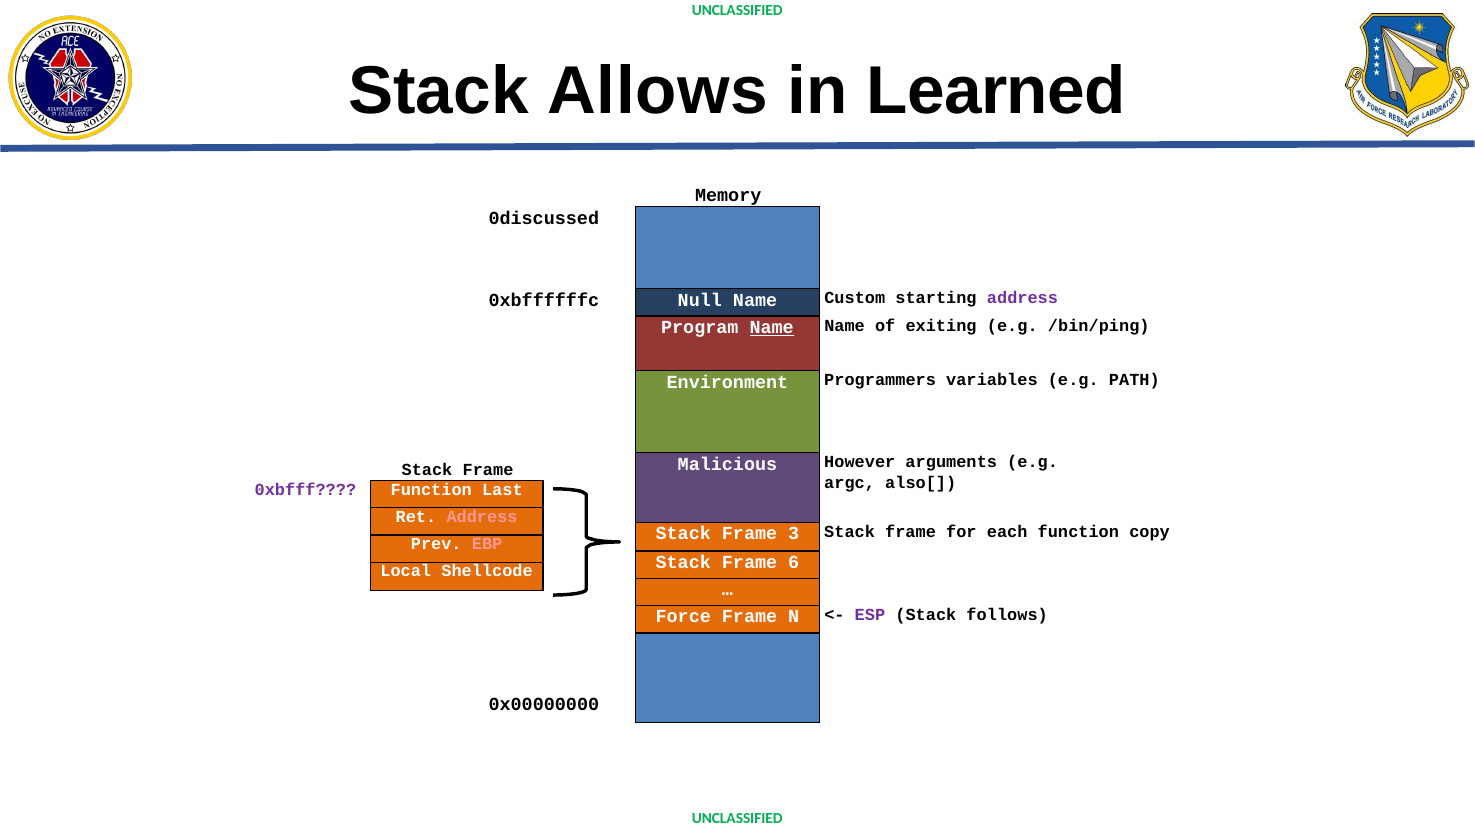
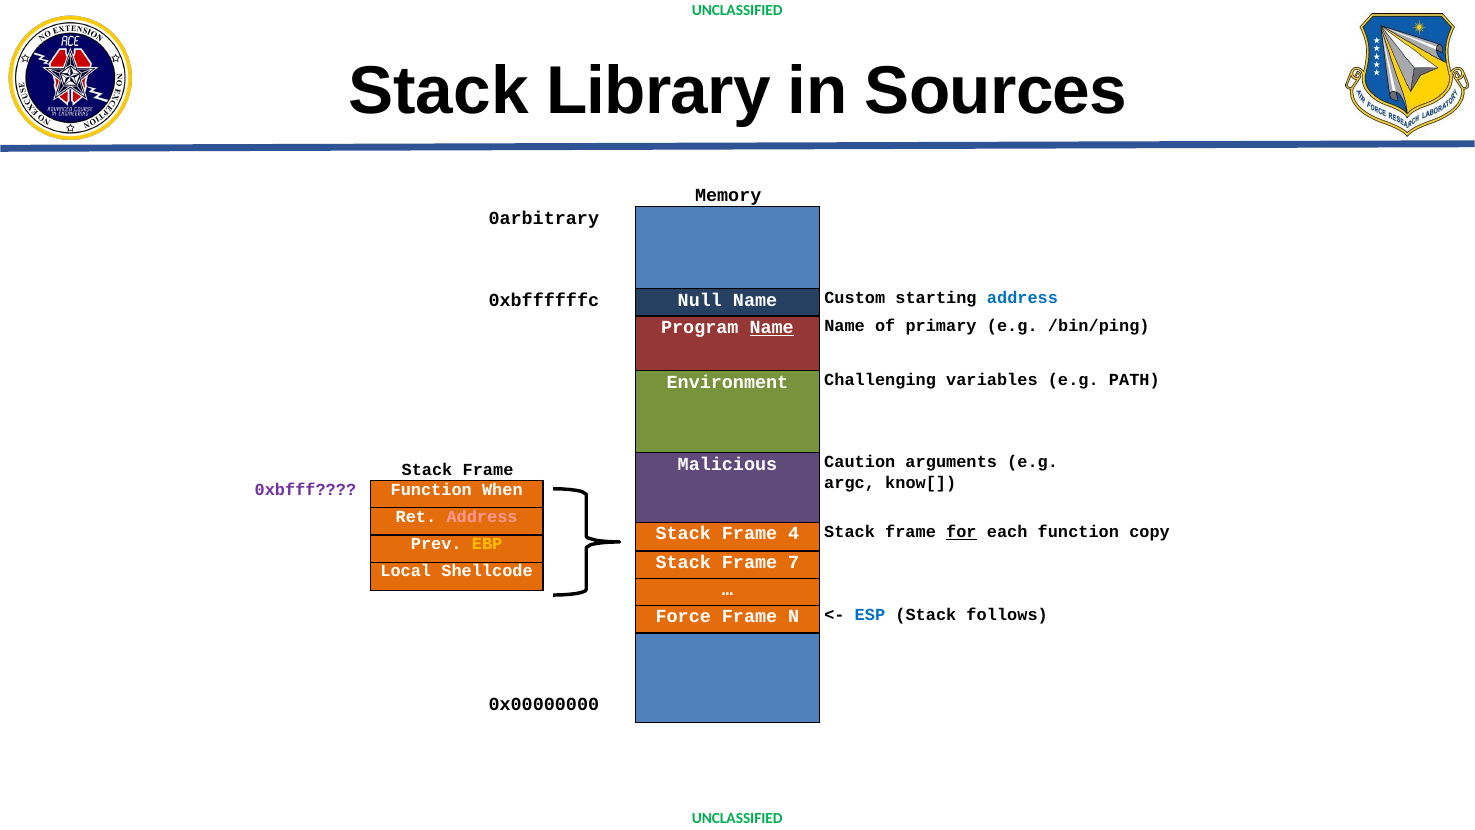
Allows: Allows -> Library
Learned: Learned -> Sources
0discussed: 0discussed -> 0arbitrary
address at (1022, 298) colour: purple -> blue
exiting: exiting -> primary
Programmers: Programmers -> Challenging
However: However -> Caution
also[: also[ -> know[
Last: Last -> When
for underline: none -> present
3: 3 -> 4
EBP colour: pink -> yellow
6: 6 -> 7
ESP colour: purple -> blue
